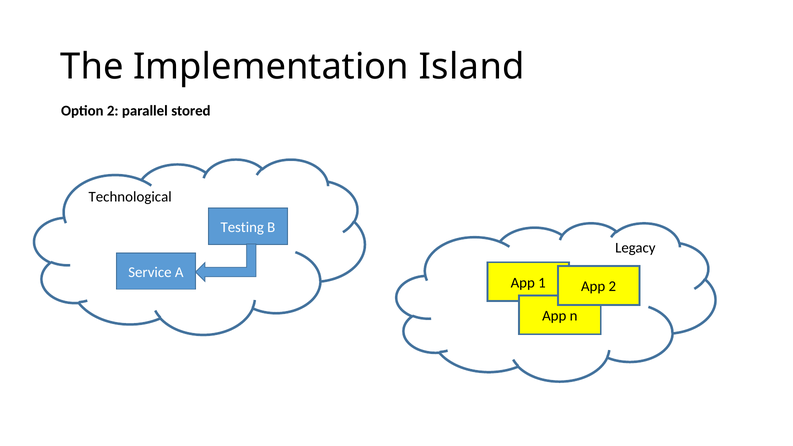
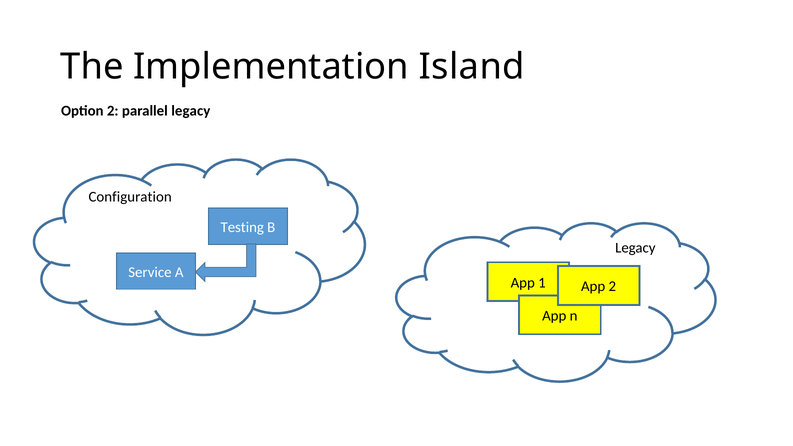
parallel stored: stored -> legacy
Technological: Technological -> Configuration
